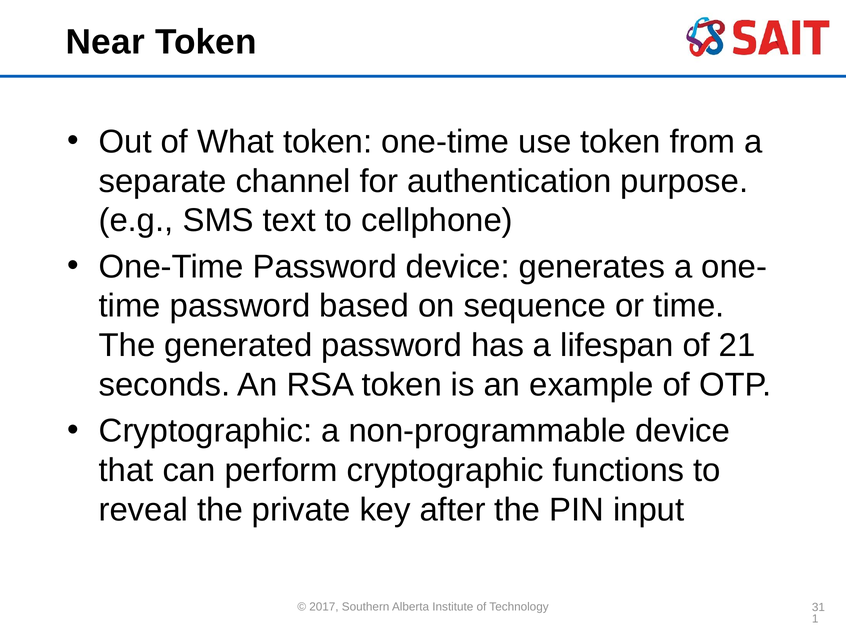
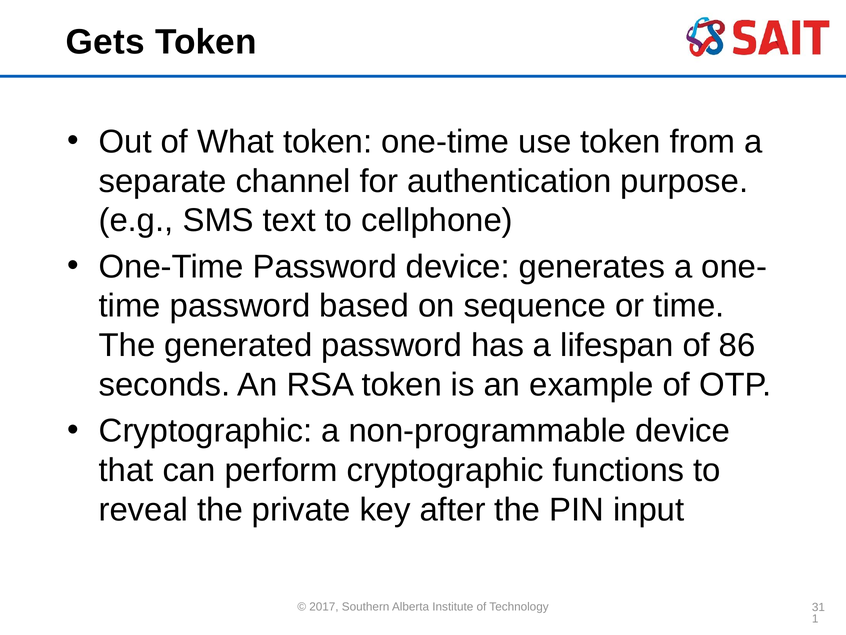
Near: Near -> Gets
21: 21 -> 86
